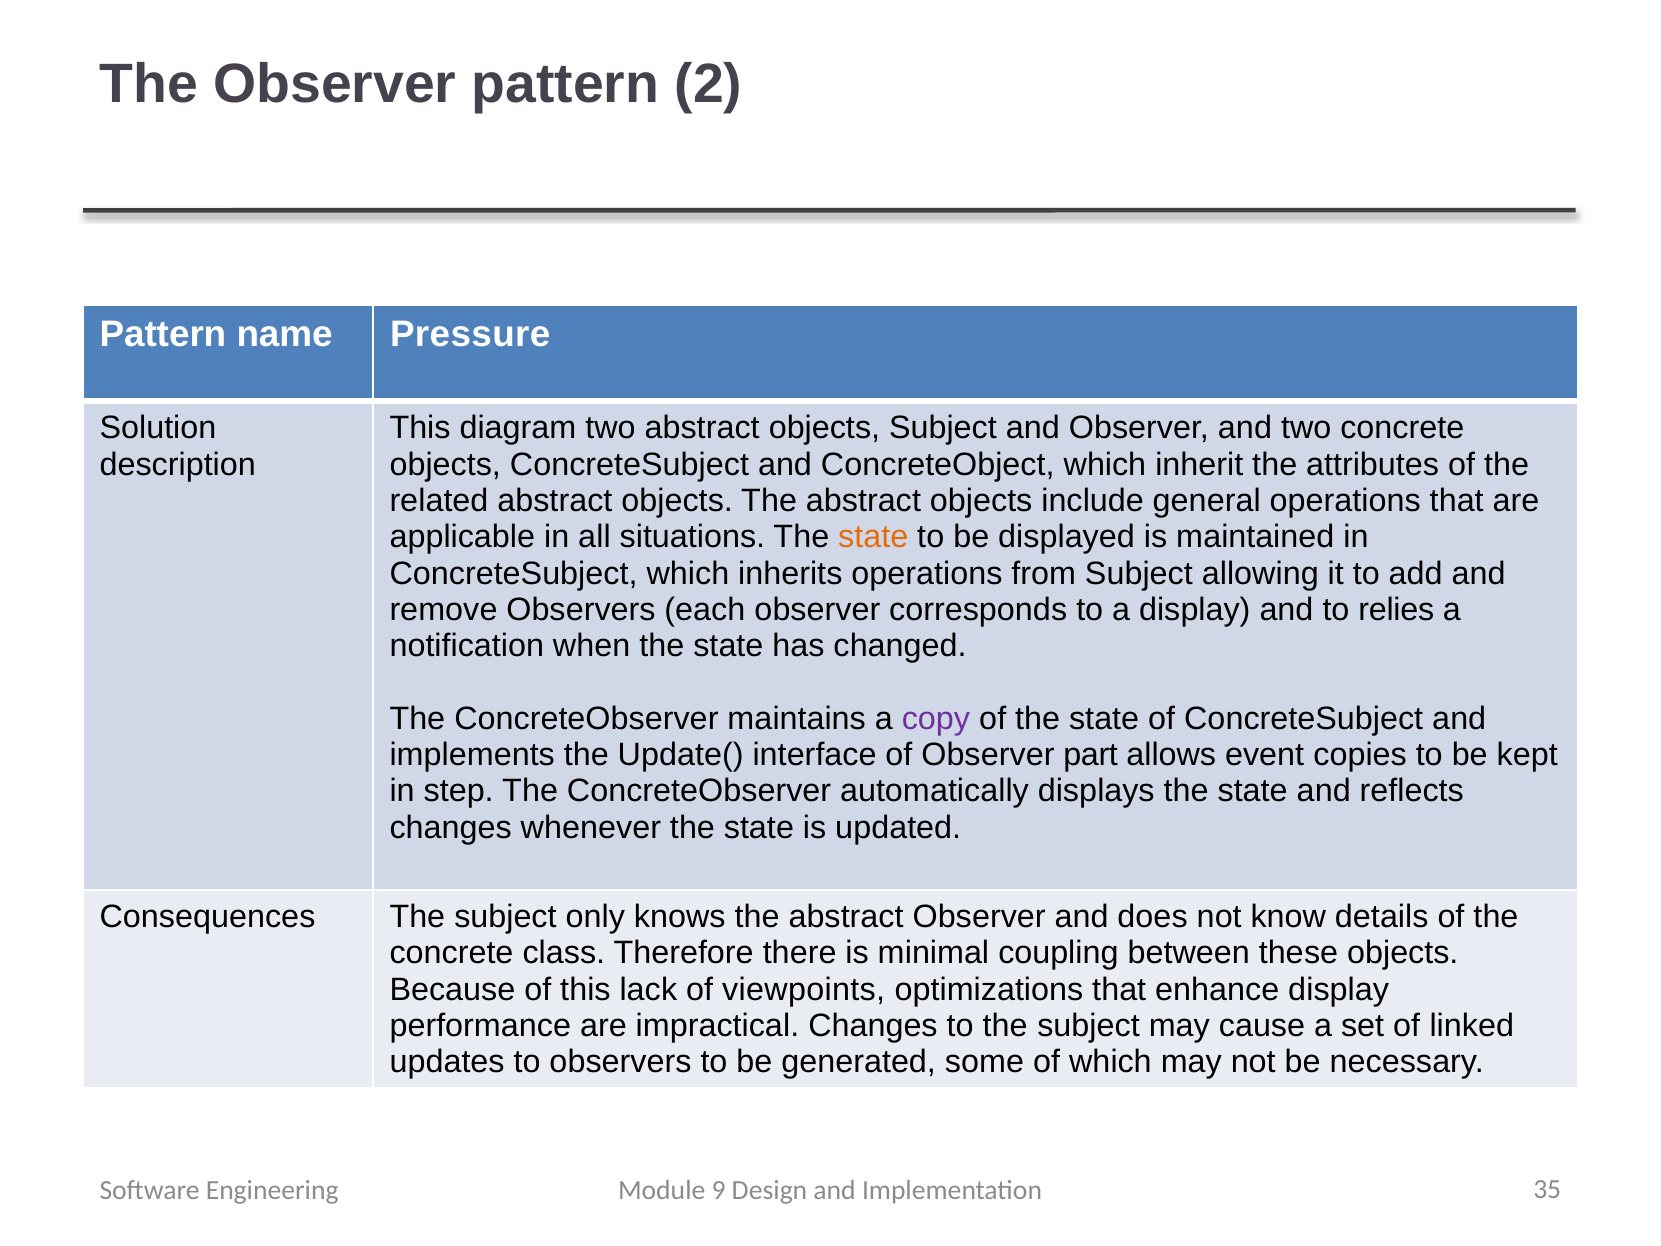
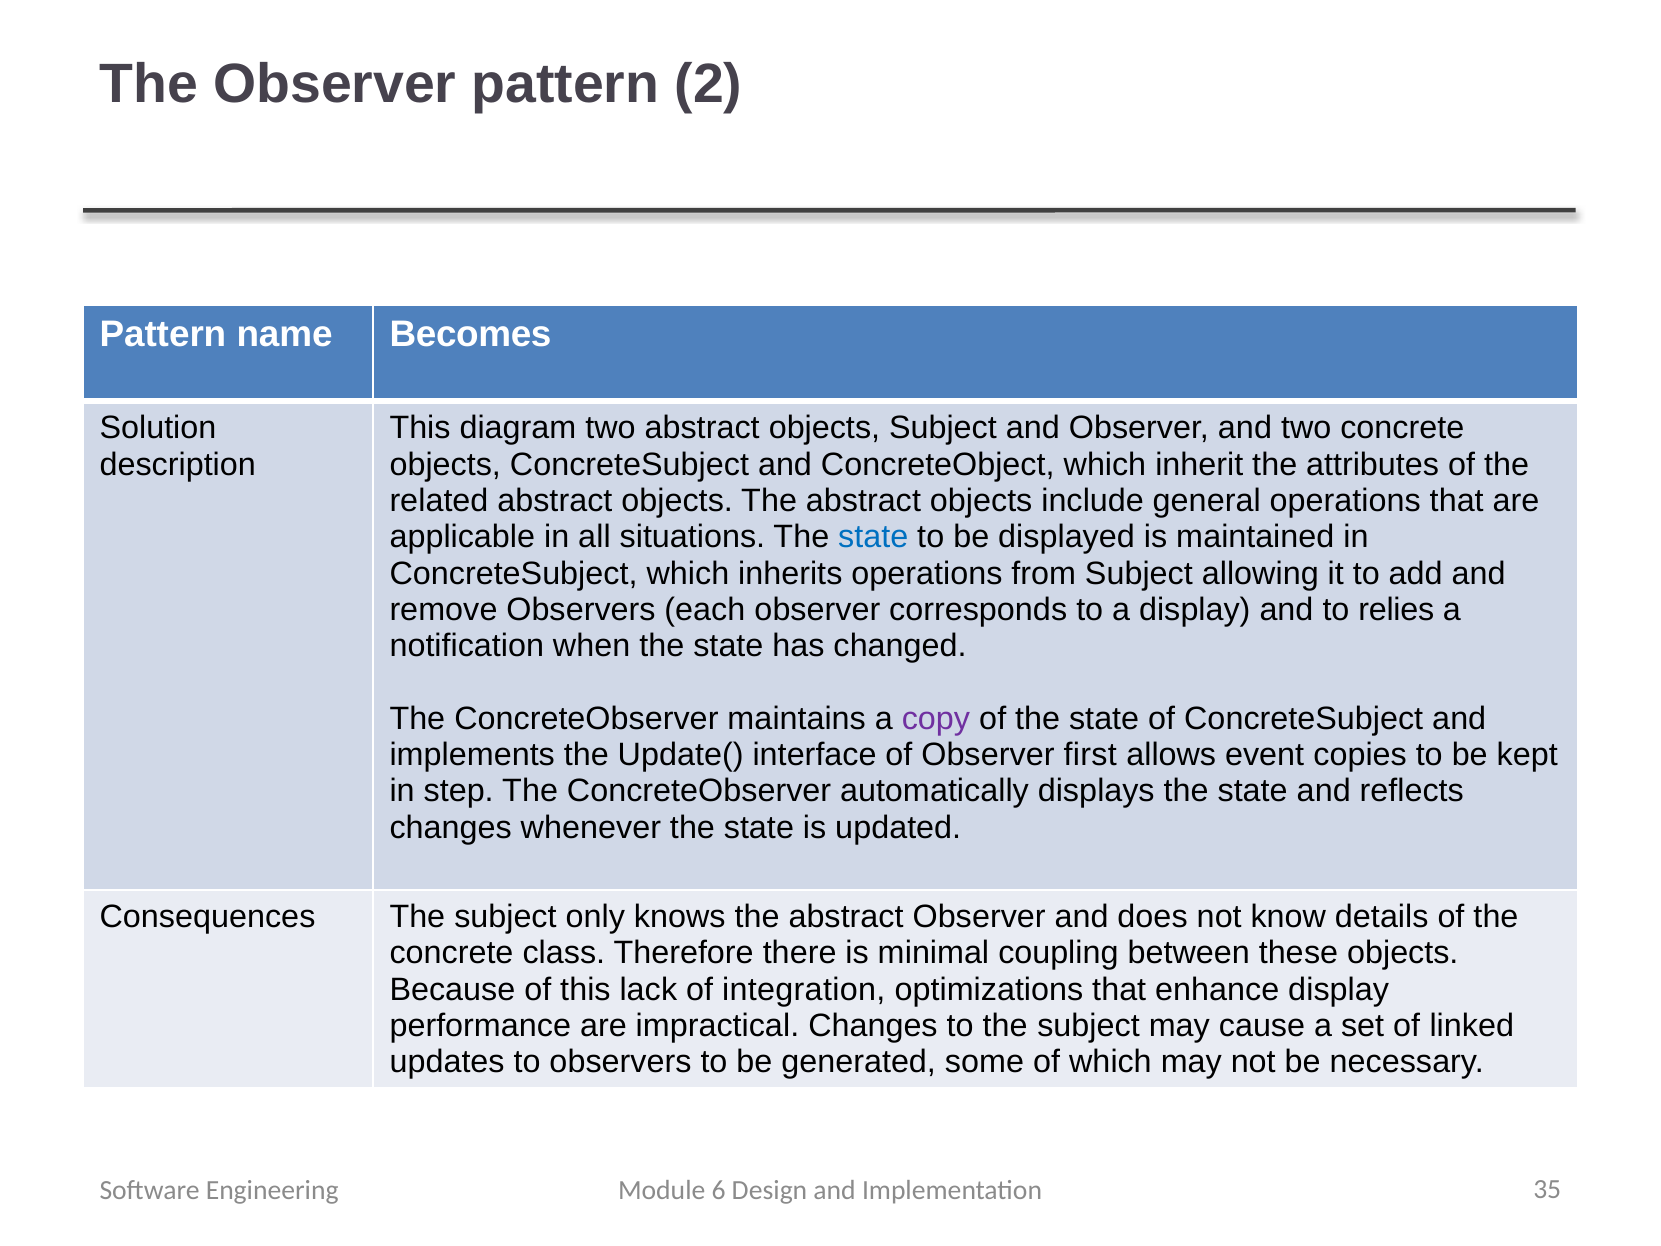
Pressure: Pressure -> Becomes
state at (873, 537) colour: orange -> blue
part: part -> first
viewpoints: viewpoints -> integration
9: 9 -> 6
